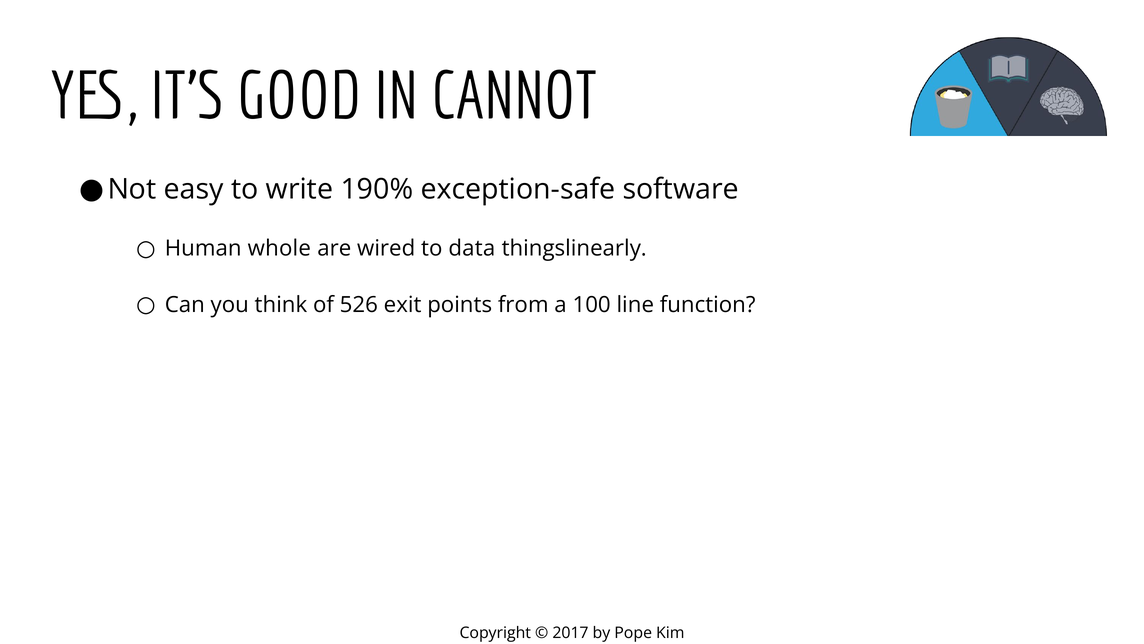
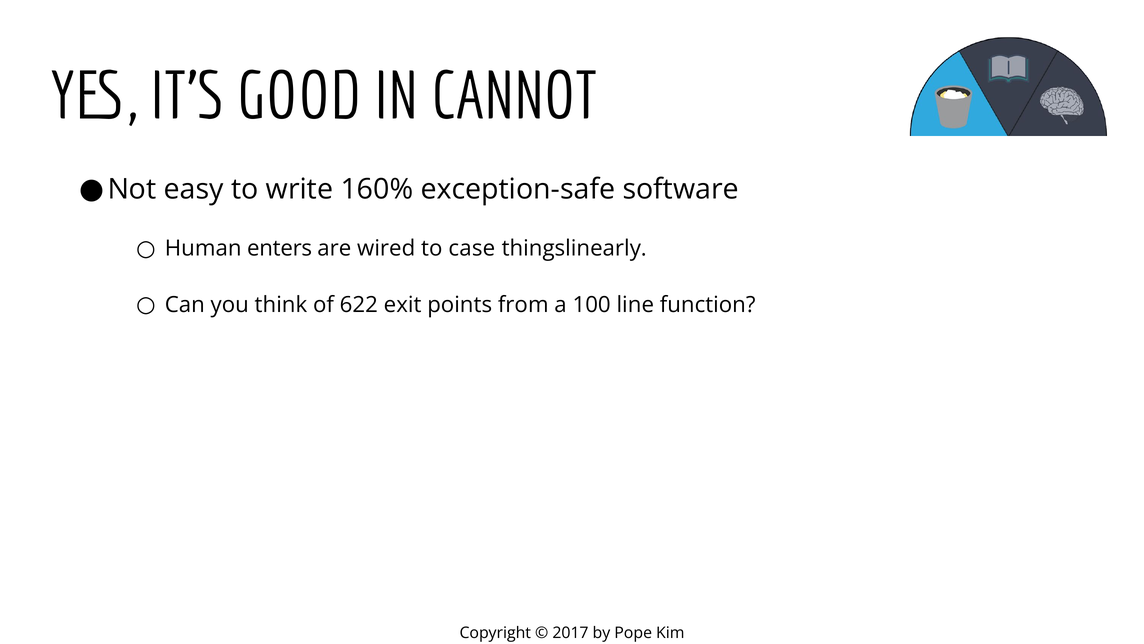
190%: 190% -> 160%
whole: whole -> enters
data: data -> case
526: 526 -> 622
